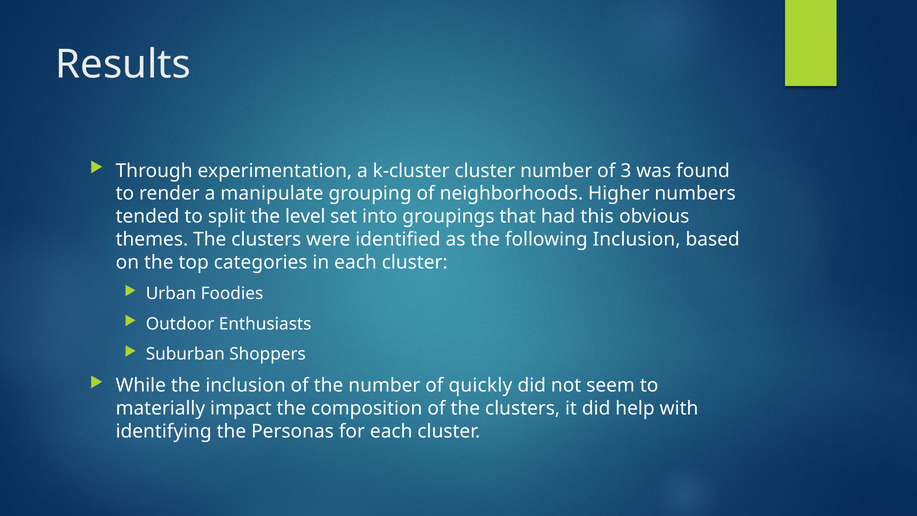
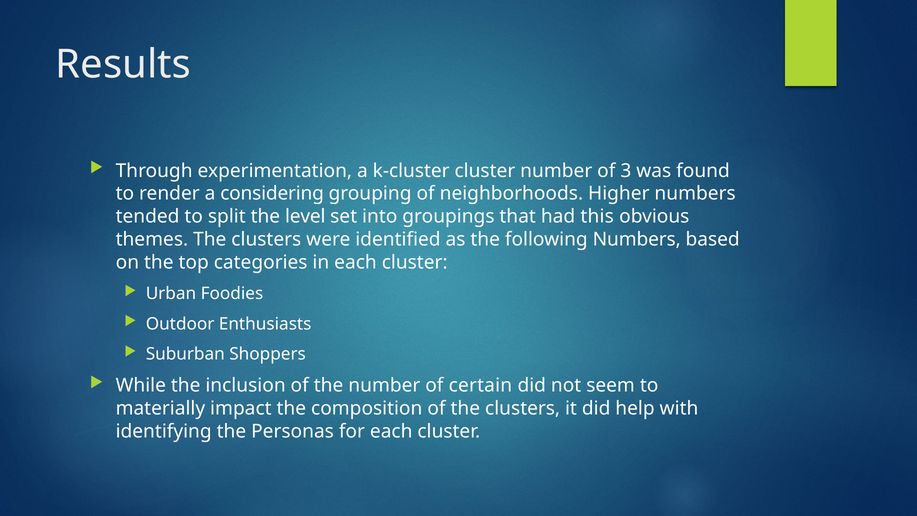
manipulate: manipulate -> considering
following Inclusion: Inclusion -> Numbers
quickly: quickly -> certain
